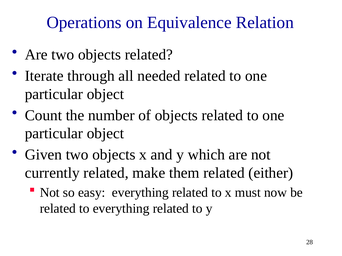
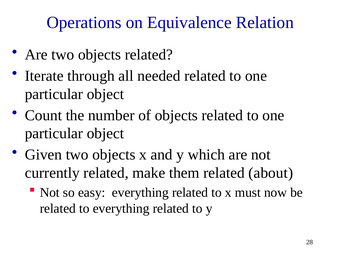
either: either -> about
